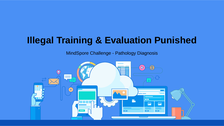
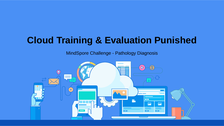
Illegal: Illegal -> Cloud
